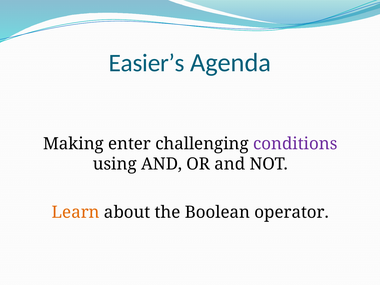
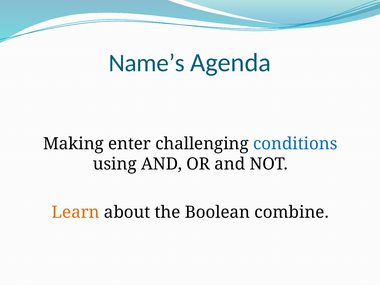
Easier’s: Easier’s -> Name’s
conditions colour: purple -> blue
operator: operator -> combine
